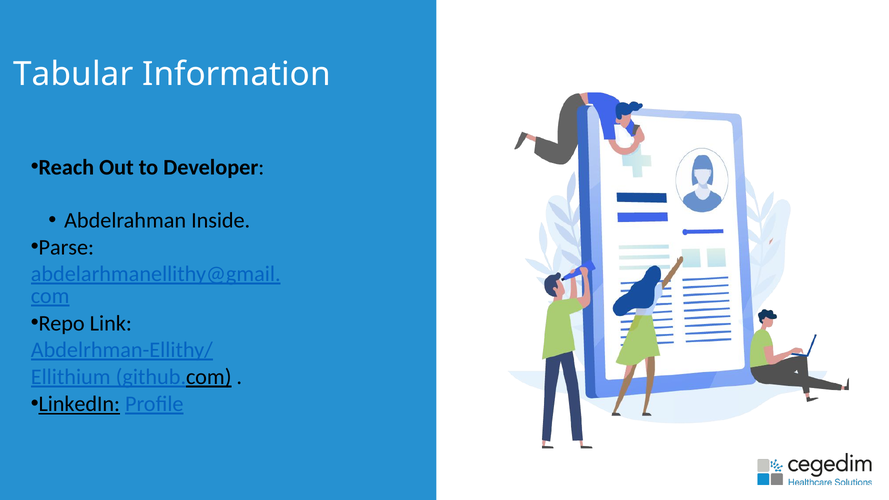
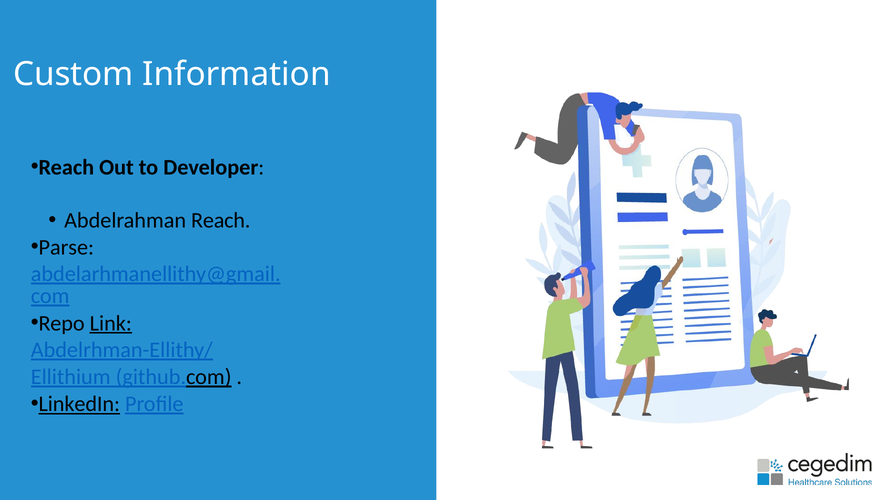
Tabular: Tabular -> Custom
Abdelrahman Inside: Inside -> Reach
Link underline: none -> present
